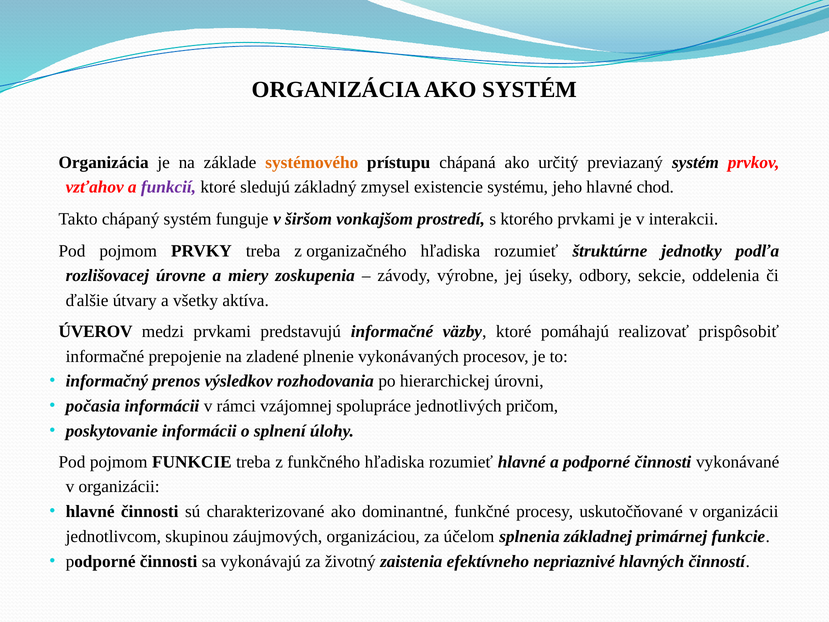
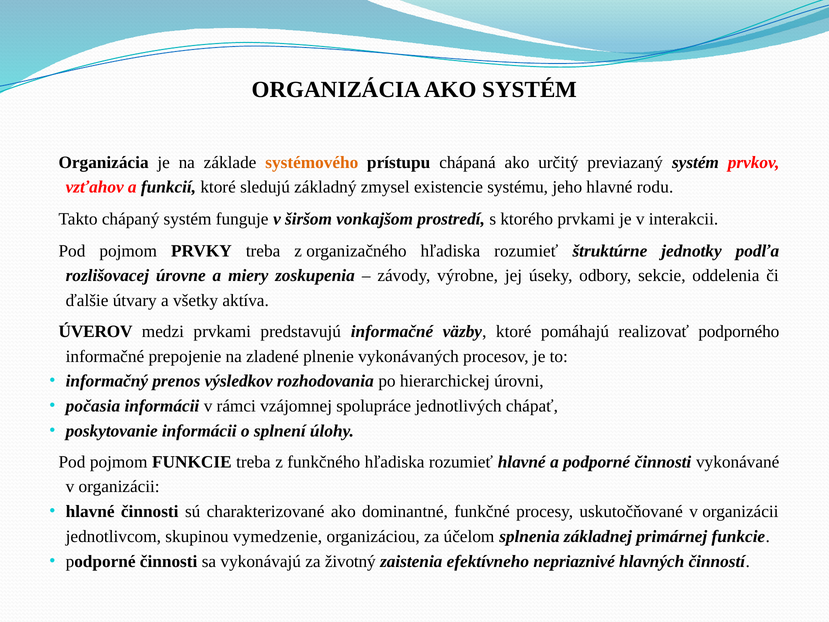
funkcií colour: purple -> black
chod: chod -> rodu
prispôsobiť: prispôsobiť -> podporného
pričom: pričom -> chápať
záujmových: záujmových -> vymedzenie
